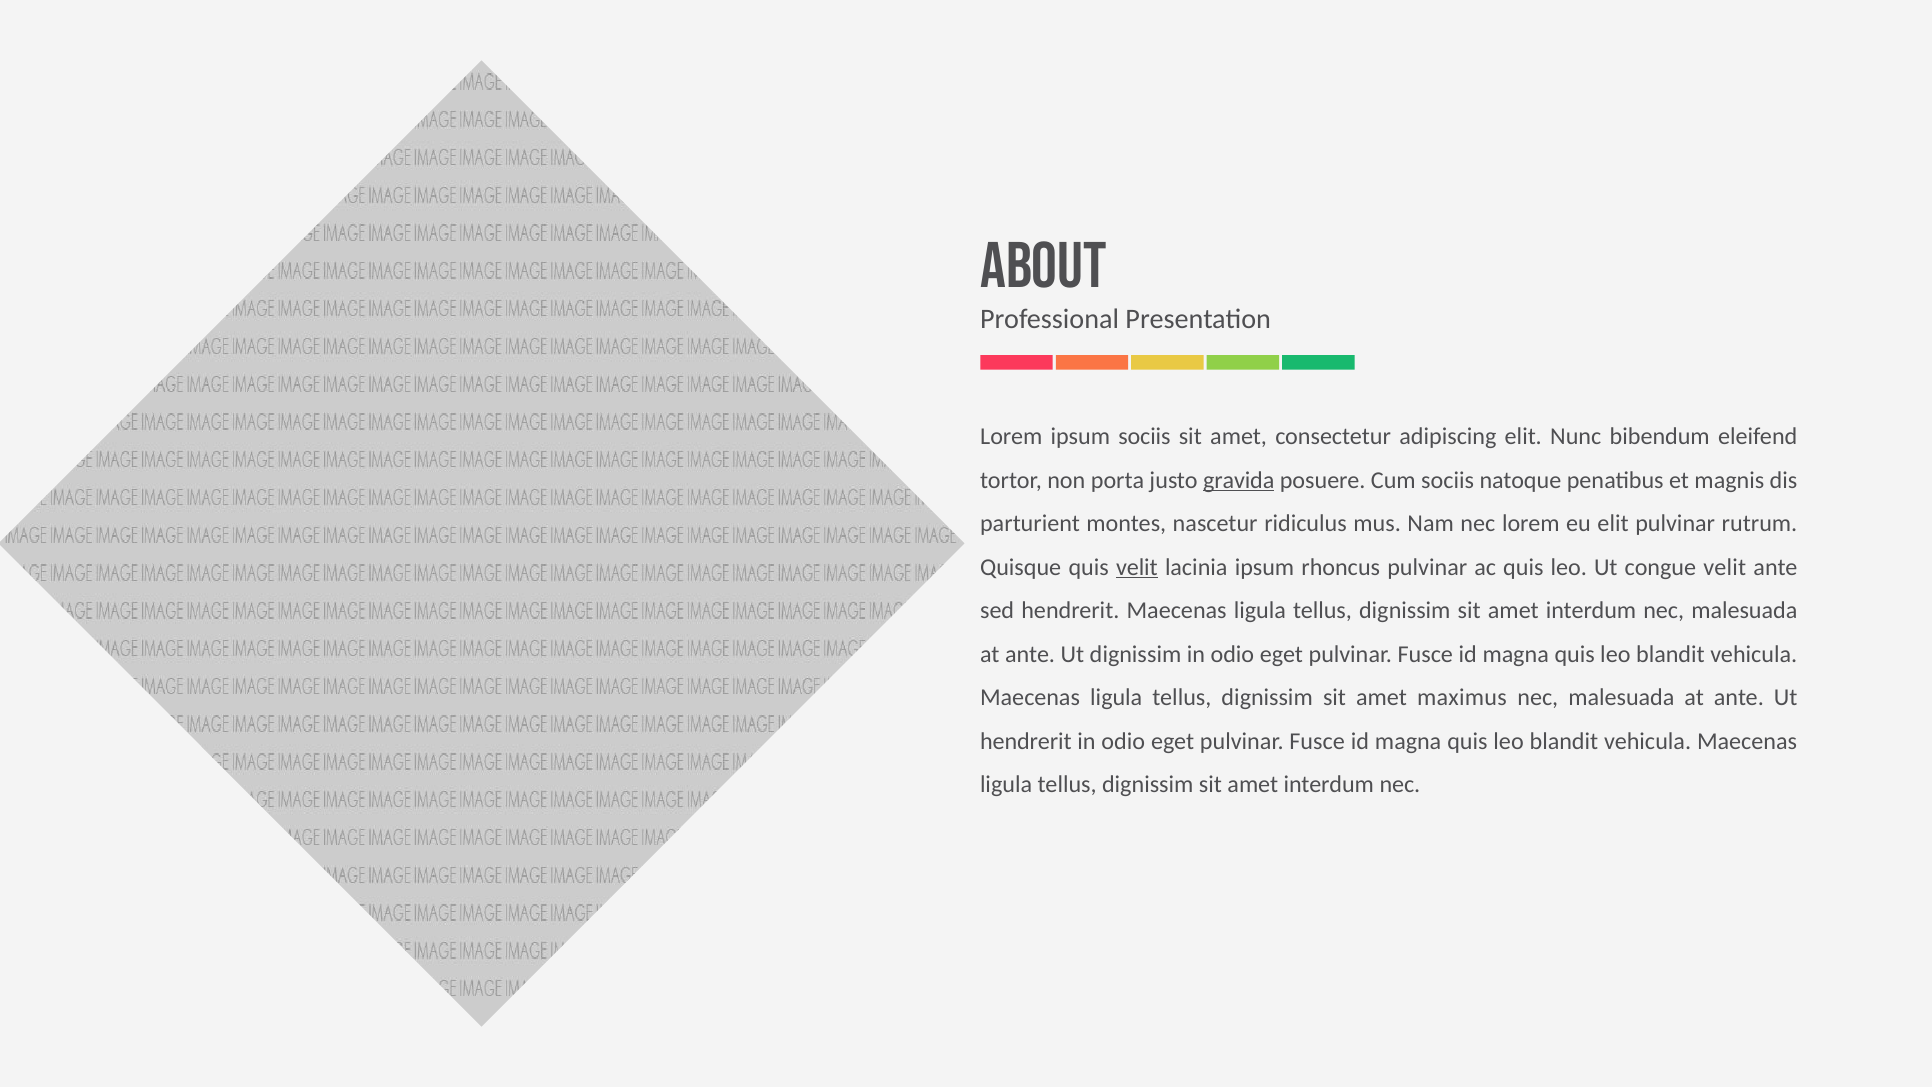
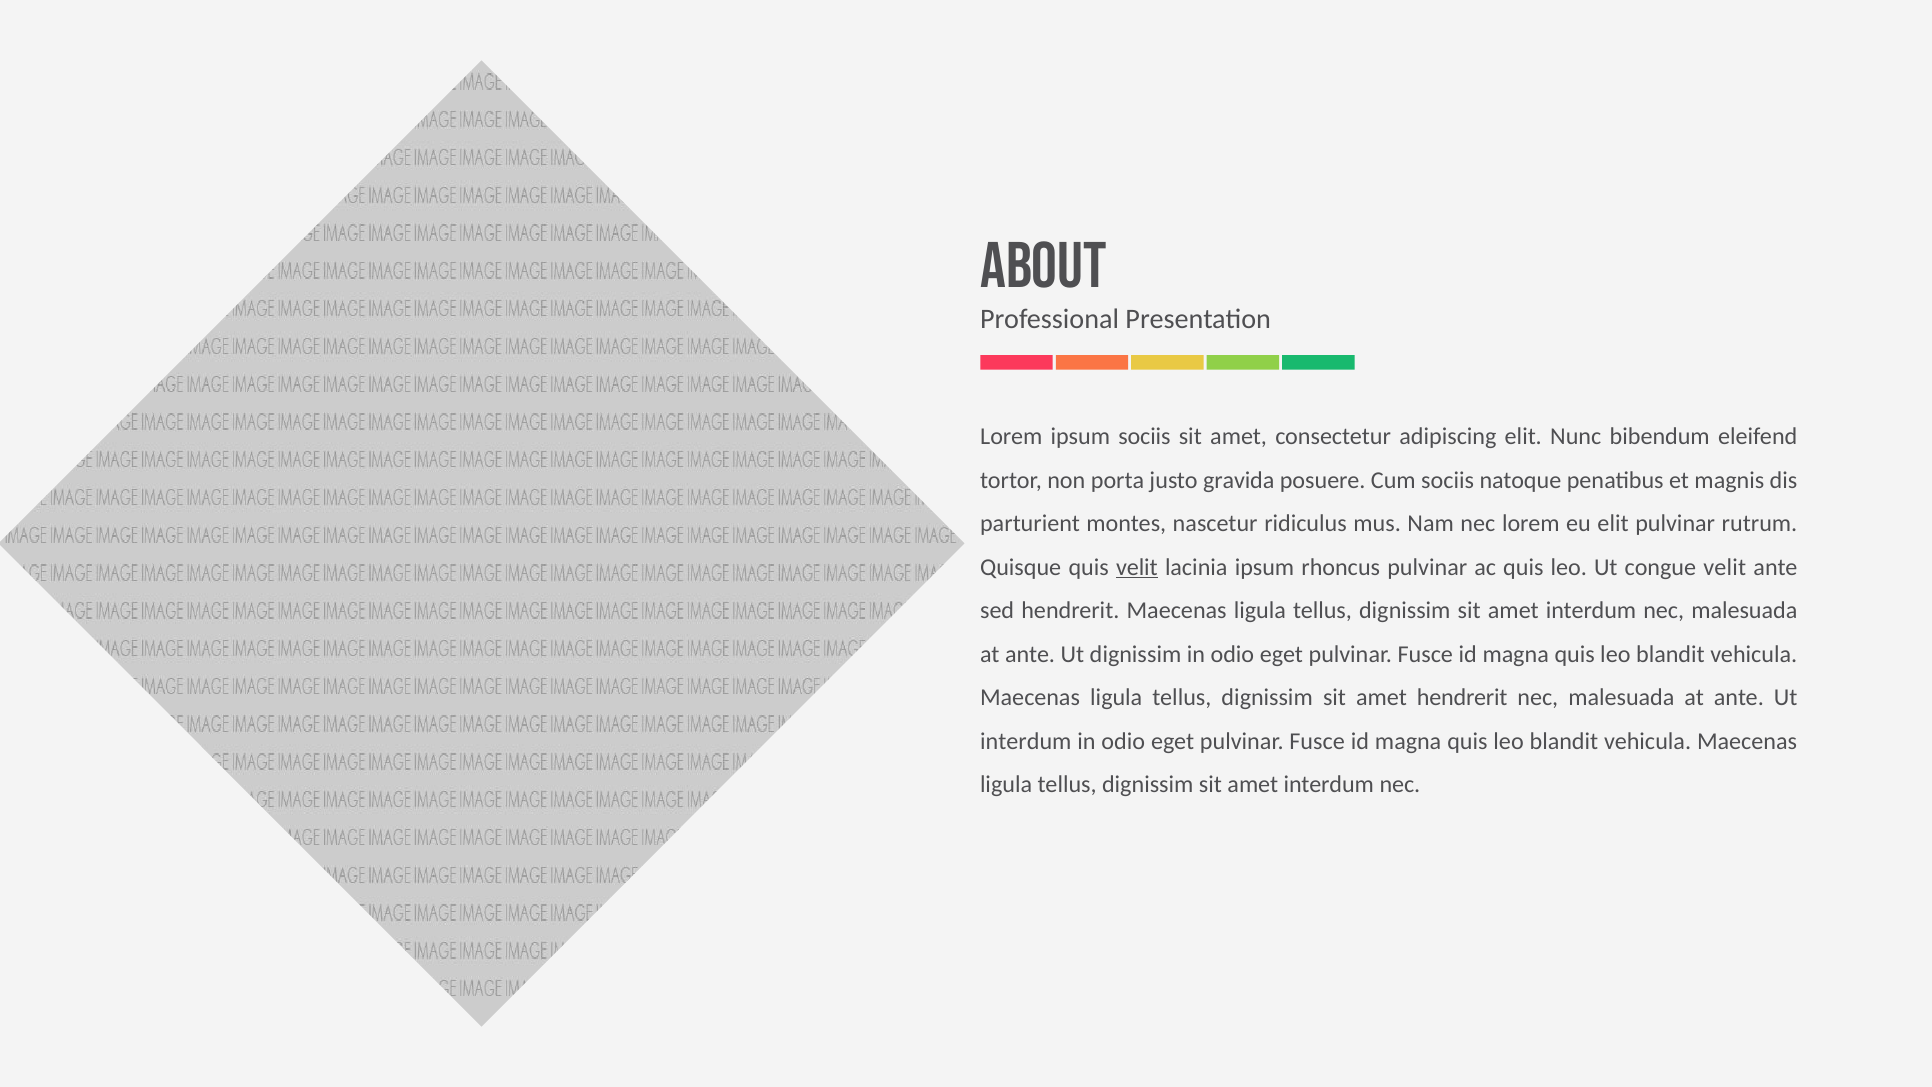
gravida underline: present -> none
amet maximus: maximus -> hendrerit
hendrerit at (1026, 741): hendrerit -> interdum
